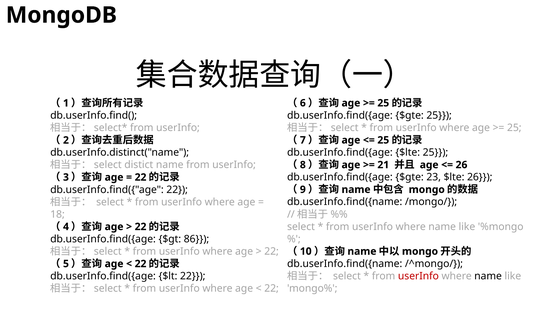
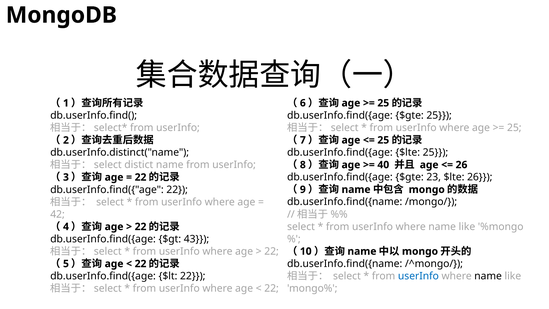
21: 21 -> 40
18: 18 -> 42
86: 86 -> 43
userInfo at (418, 276) colour: red -> blue
